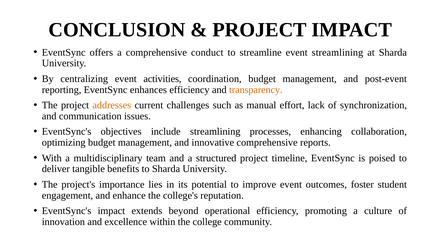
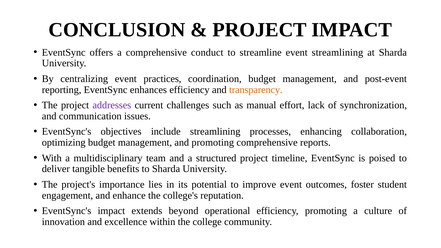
activities: activities -> practices
addresses colour: orange -> purple
and innovative: innovative -> promoting
